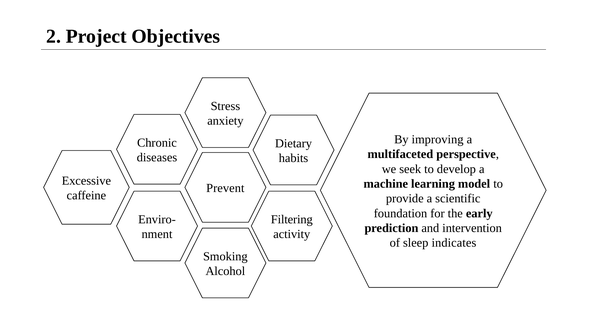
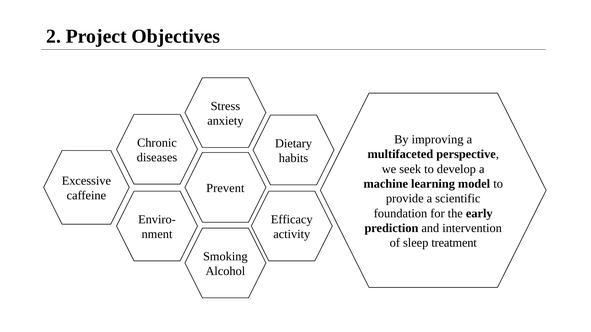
Filtering: Filtering -> Efficacy
indicates: indicates -> treatment
